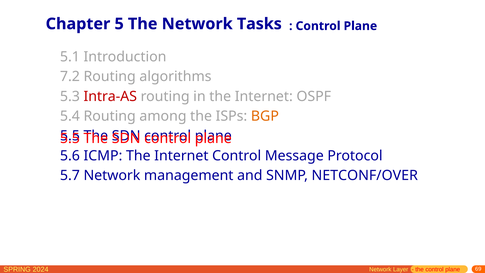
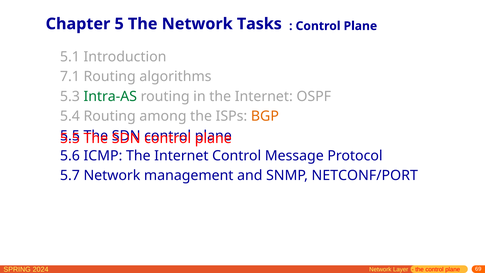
7.2: 7.2 -> 7.1
Intra-AS colour: red -> green
NETCONF/OVER: NETCONF/OVER -> NETCONF/PORT
